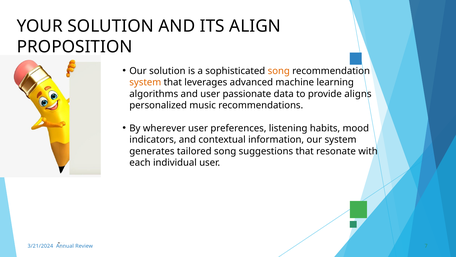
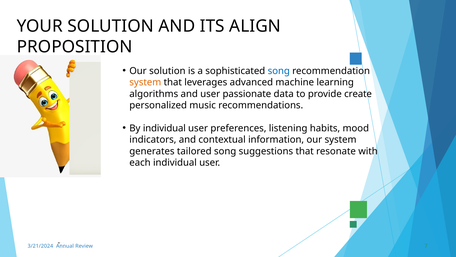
song at (279, 71) colour: orange -> blue
aligns: aligns -> create
By wherever: wherever -> individual
